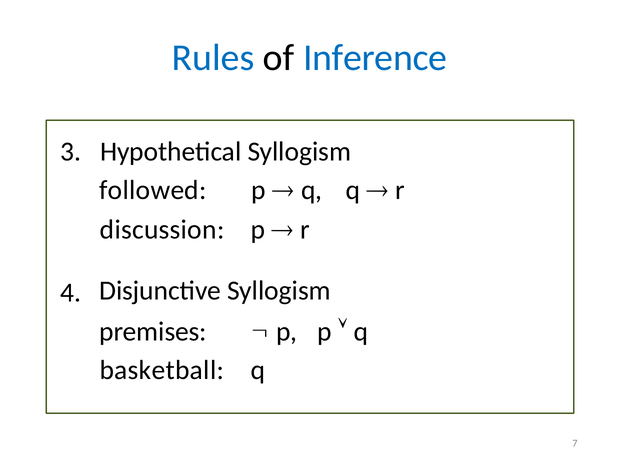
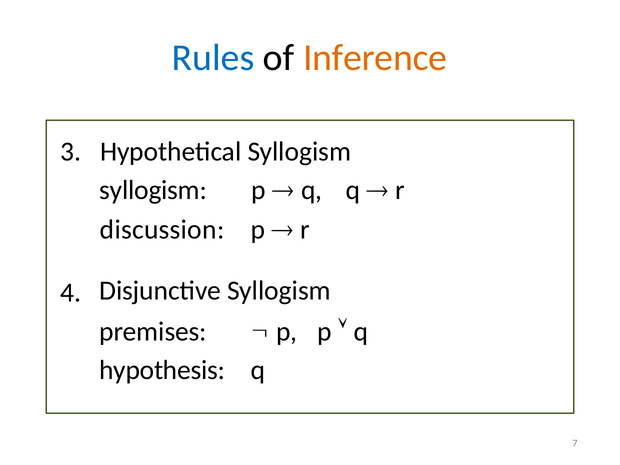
Inference colour: blue -> orange
followed at (153, 190): followed -> syllogism
basketball: basketball -> hypothesis
